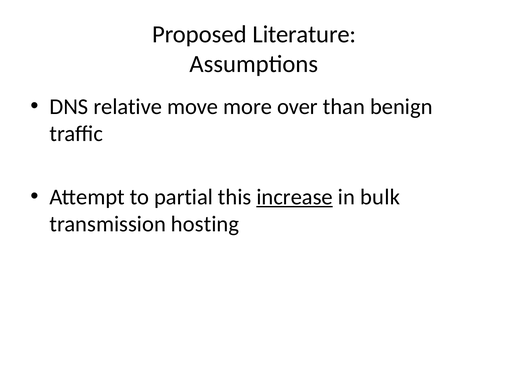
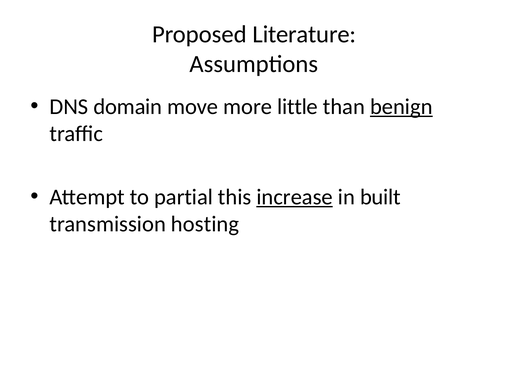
relative: relative -> domain
over: over -> little
benign underline: none -> present
bulk: bulk -> built
